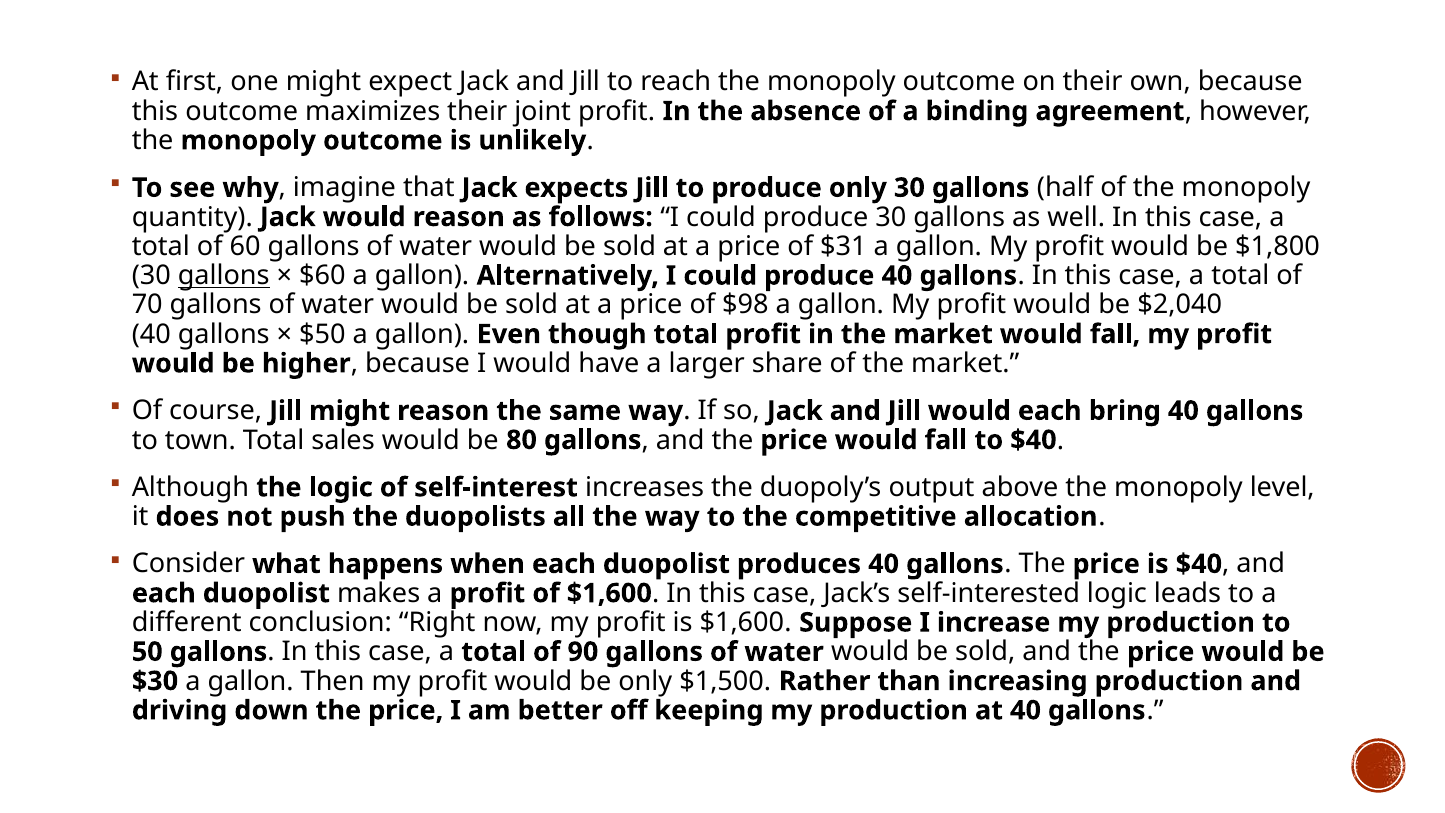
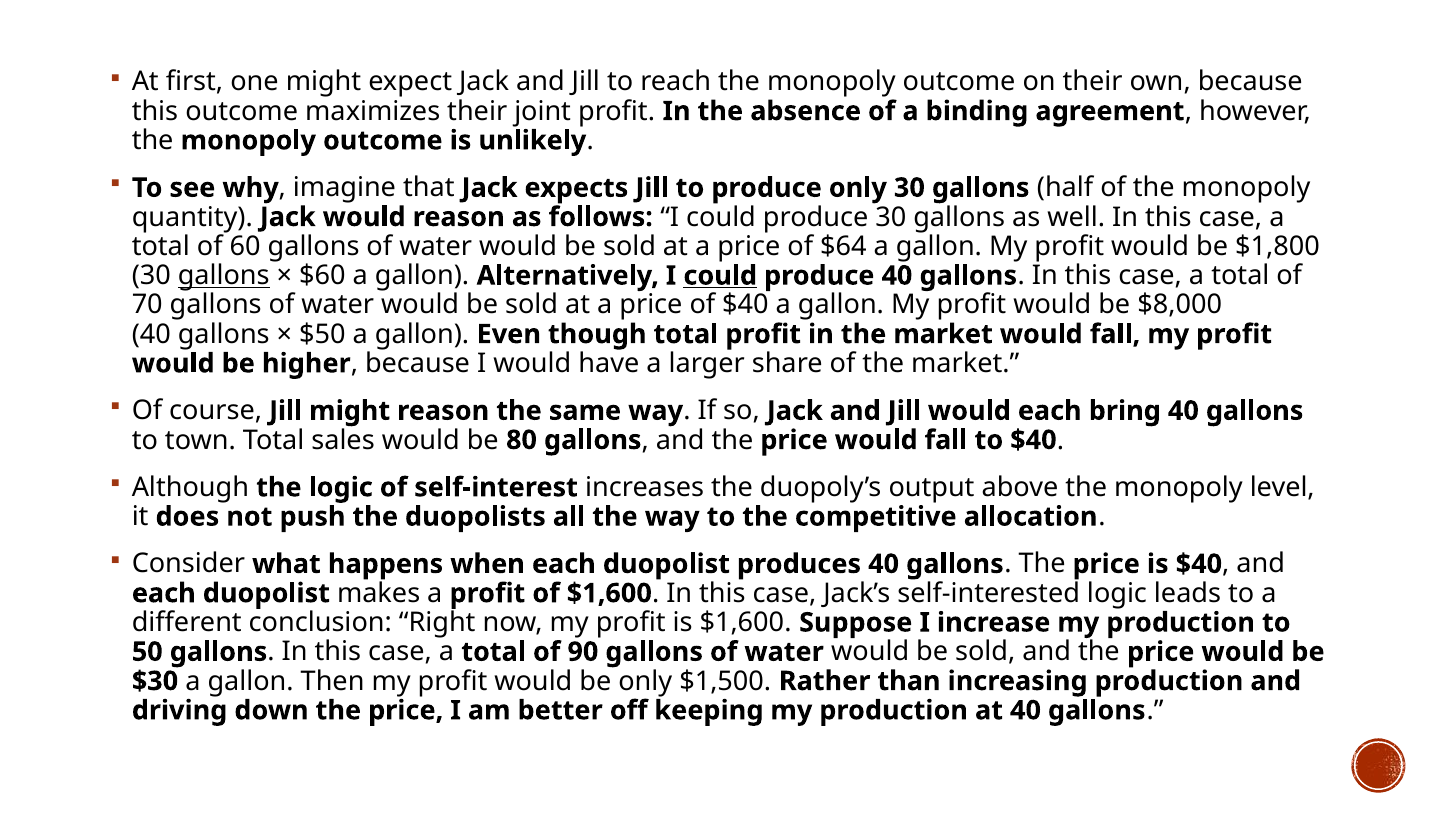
$31: $31 -> $64
could at (720, 276) underline: none -> present
of $98: $98 -> $40
$2,040: $2,040 -> $8,000
